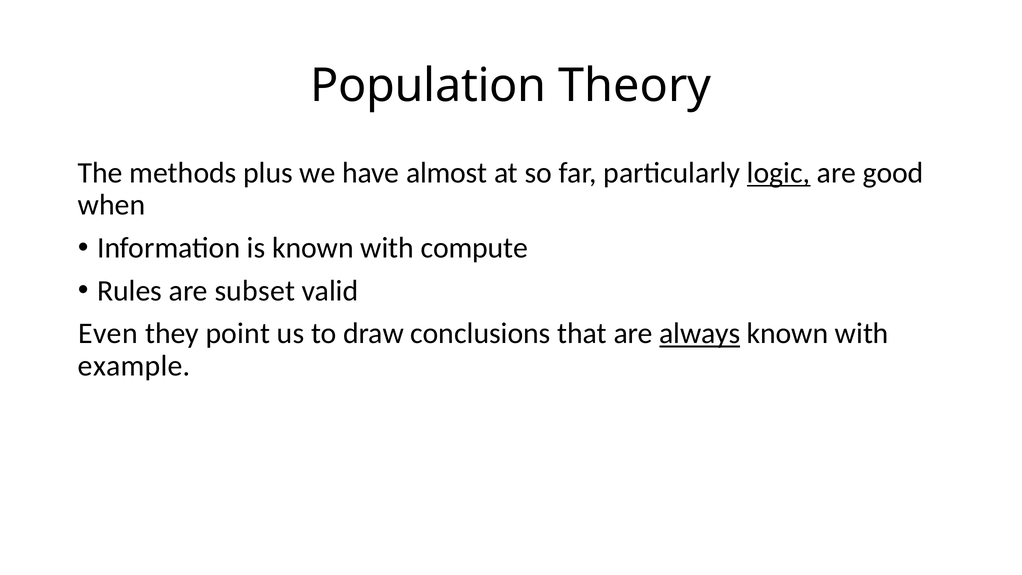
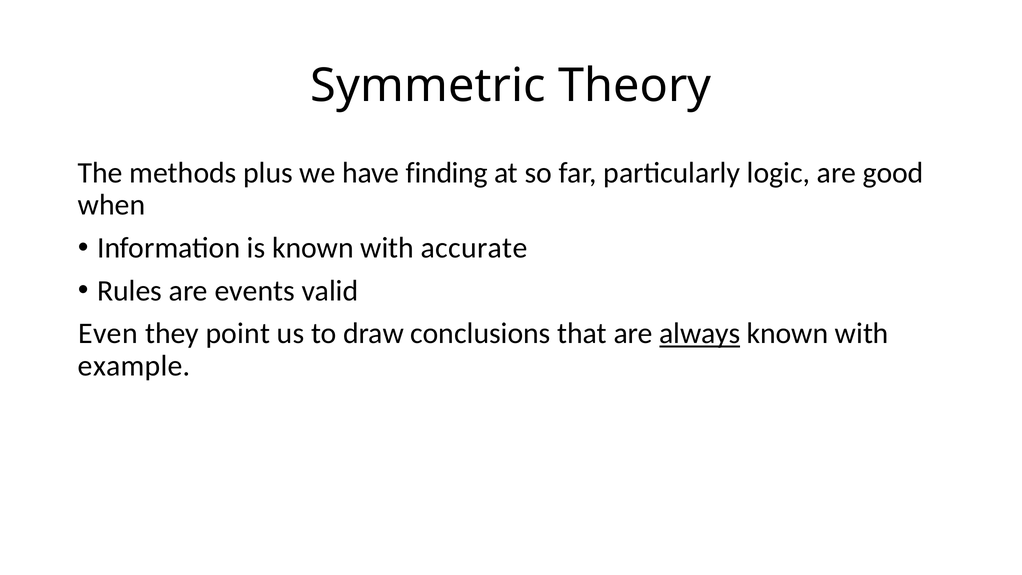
Population: Population -> Symmetric
almost: almost -> finding
logic underline: present -> none
compute: compute -> accurate
subset: subset -> events
